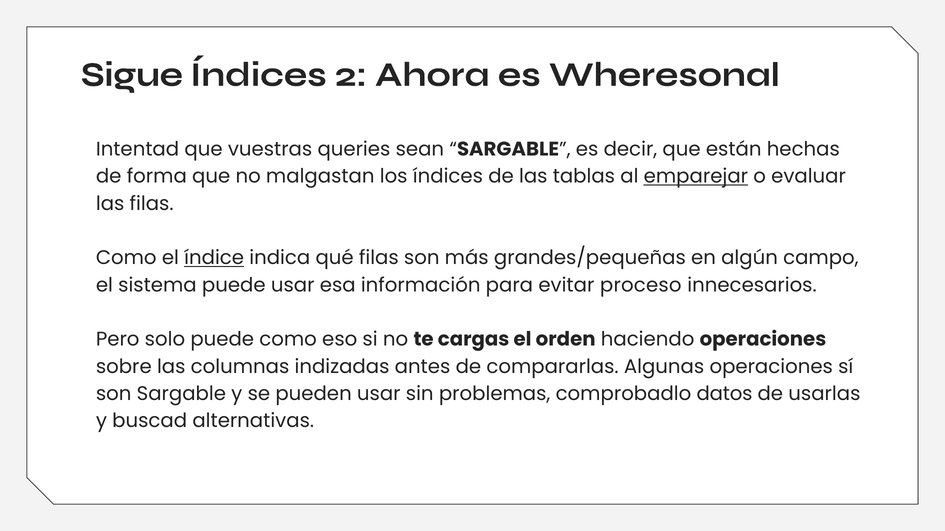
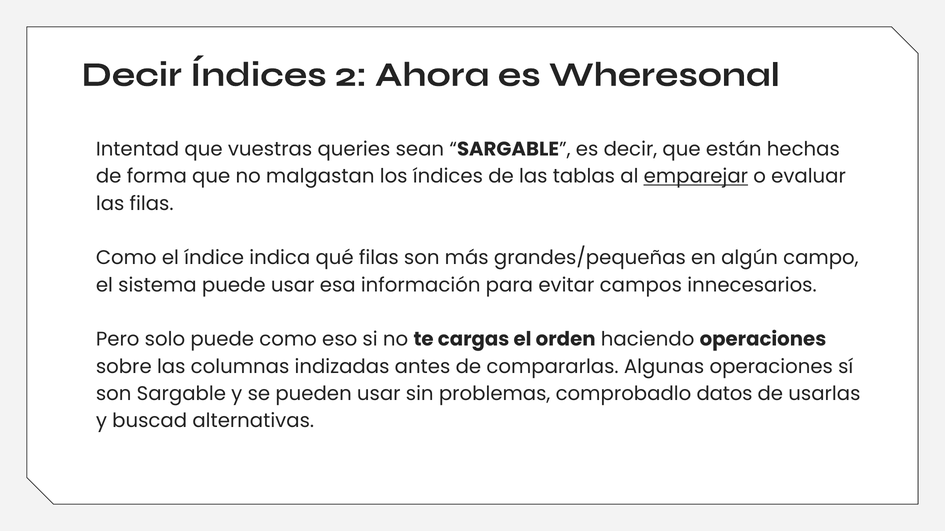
Sigue at (132, 75): Sigue -> Decir
índice underline: present -> none
proceso: proceso -> campos
